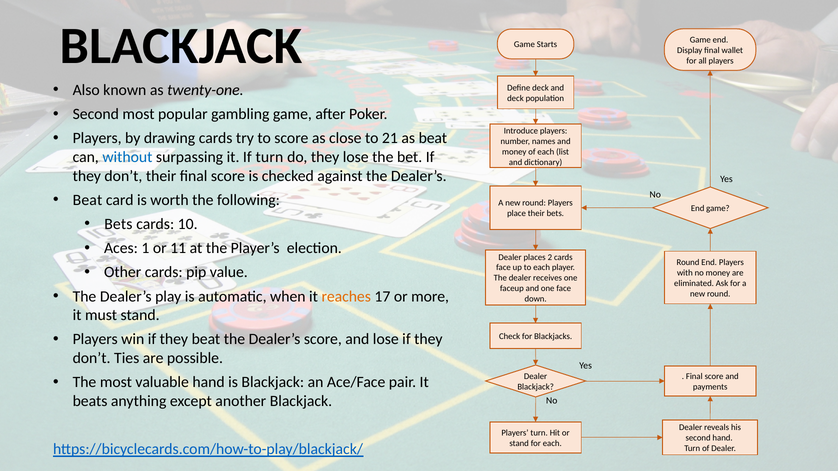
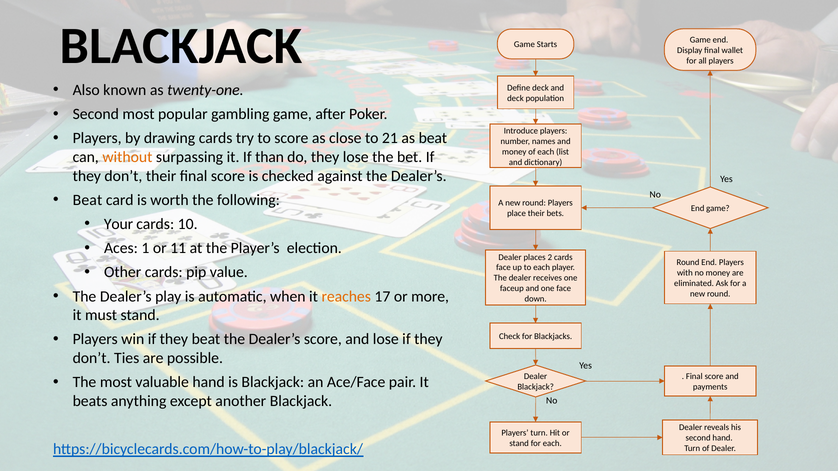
without colour: blue -> orange
If turn: turn -> than
Bets at (118, 224): Bets -> Your
